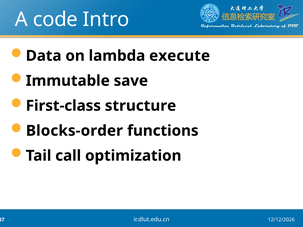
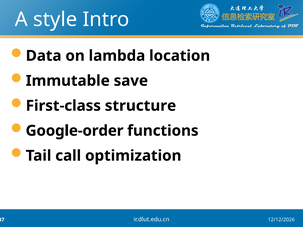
code: code -> style
execute: execute -> location
Blocks-order: Blocks-order -> Google-order
